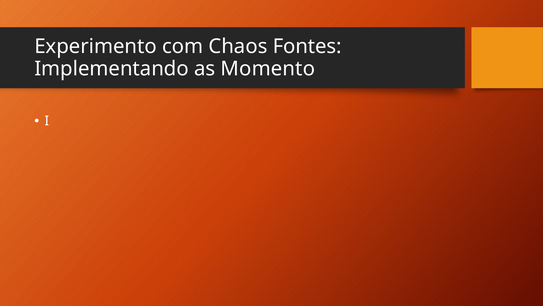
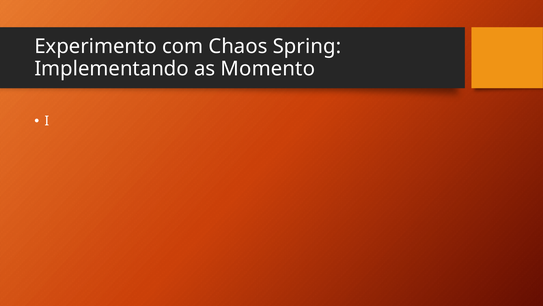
Fontes: Fontes -> Spring
